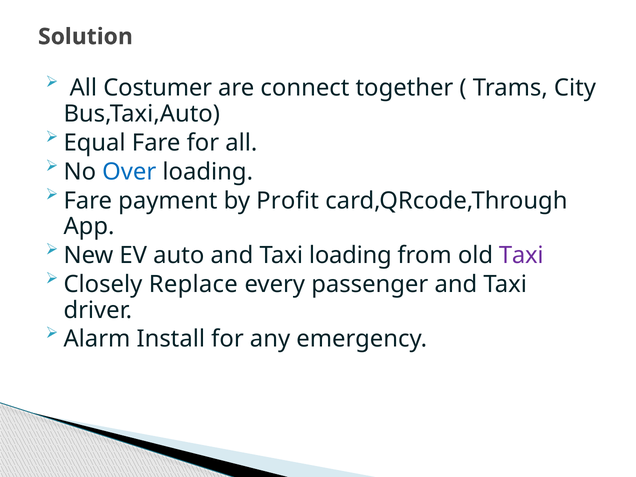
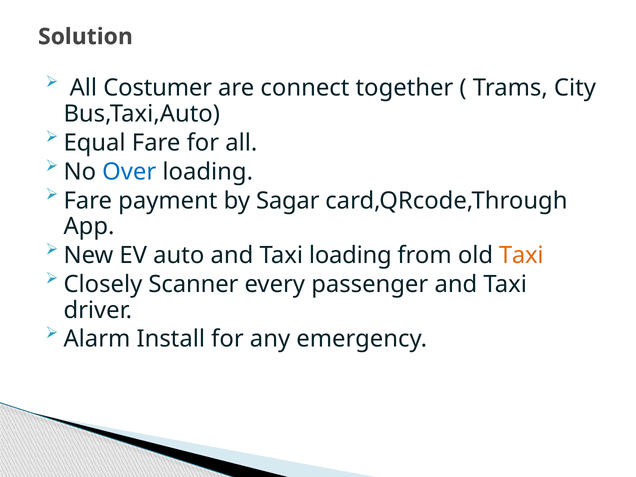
Profit: Profit -> Sagar
Taxi at (521, 255) colour: purple -> orange
Replace: Replace -> Scanner
